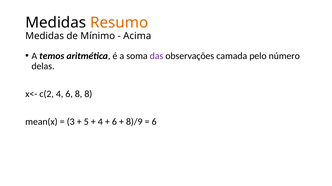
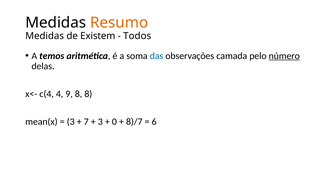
Mínimo: Mínimo -> Existem
Acima: Acima -> Todos
das colour: purple -> blue
número underline: none -> present
c(2: c(2 -> c(4
4 6: 6 -> 9
5: 5 -> 7
4 at (100, 122): 4 -> 3
6 at (114, 122): 6 -> 0
8)/9: 8)/9 -> 8)/7
